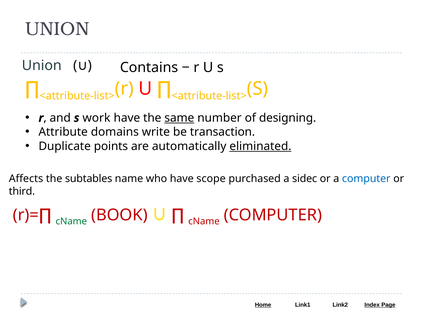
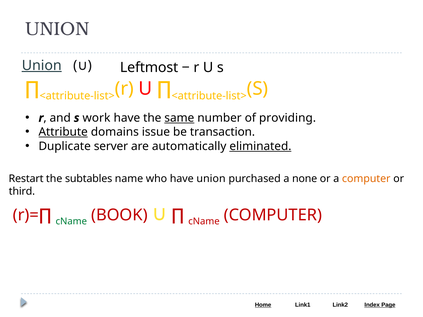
Contains: Contains -> Leftmost
Union at (42, 66) underline: none -> present
designing: designing -> providing
Attribute underline: none -> present
write: write -> issue
points: points -> server
Affects: Affects -> Restart
have scope: scope -> union
sidec: sidec -> none
computer at (366, 179) colour: blue -> orange
